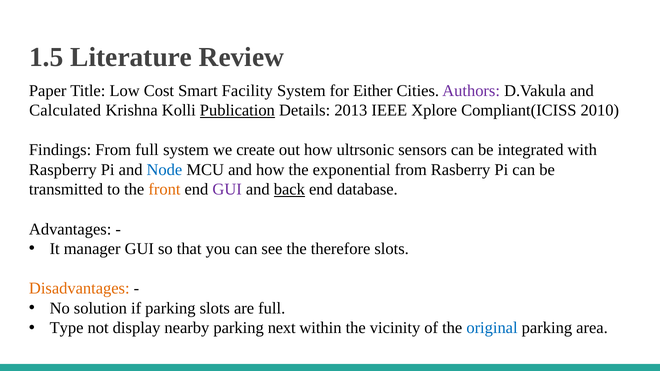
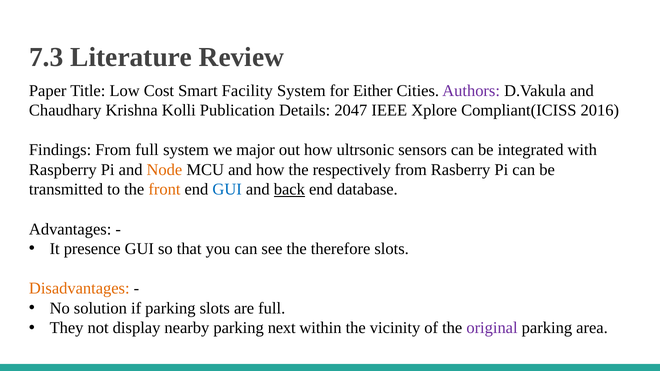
1.5: 1.5 -> 7.3
Calculated: Calculated -> Chaudhary
Publication underline: present -> none
2013: 2013 -> 2047
2010: 2010 -> 2016
create: create -> major
Node colour: blue -> orange
exponential: exponential -> respectively
GUI at (227, 190) colour: purple -> blue
manager: manager -> presence
Type: Type -> They
original colour: blue -> purple
